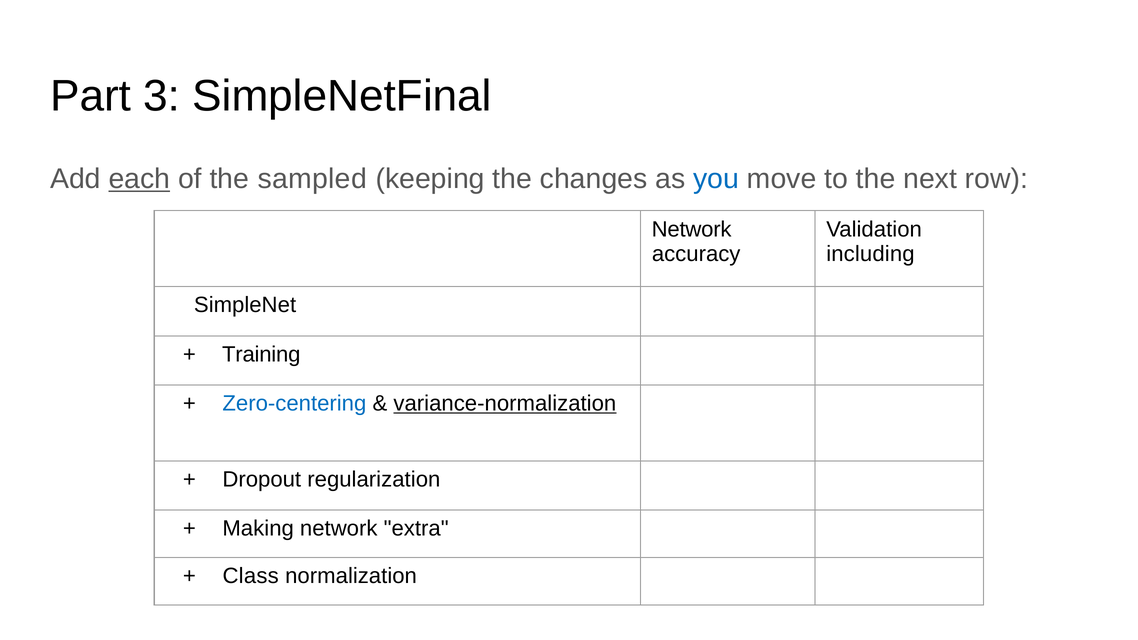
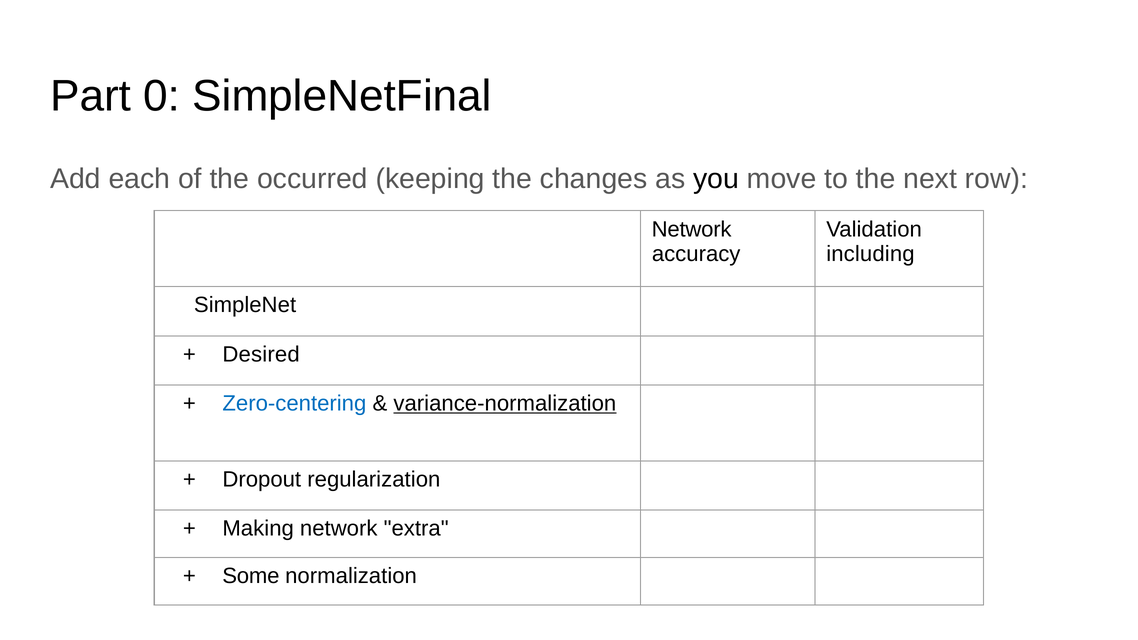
3: 3 -> 0
each underline: present -> none
sampled: sampled -> occurred
you colour: blue -> black
Training: Training -> Desired
Class: Class -> Some
